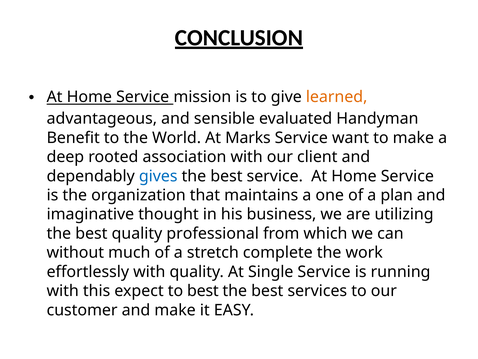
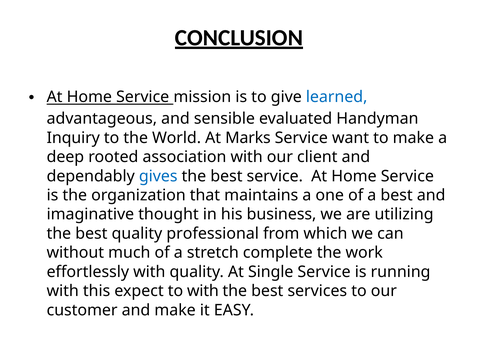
learned colour: orange -> blue
Benefit: Benefit -> Inquiry
a plan: plan -> best
to best: best -> with
